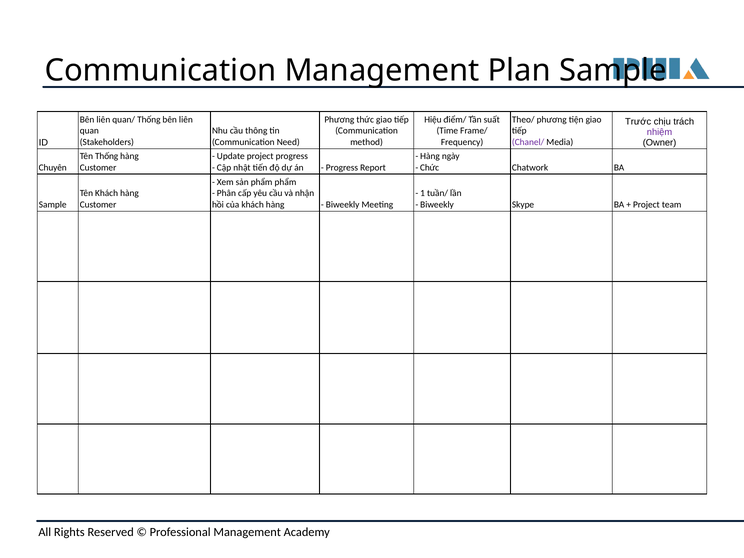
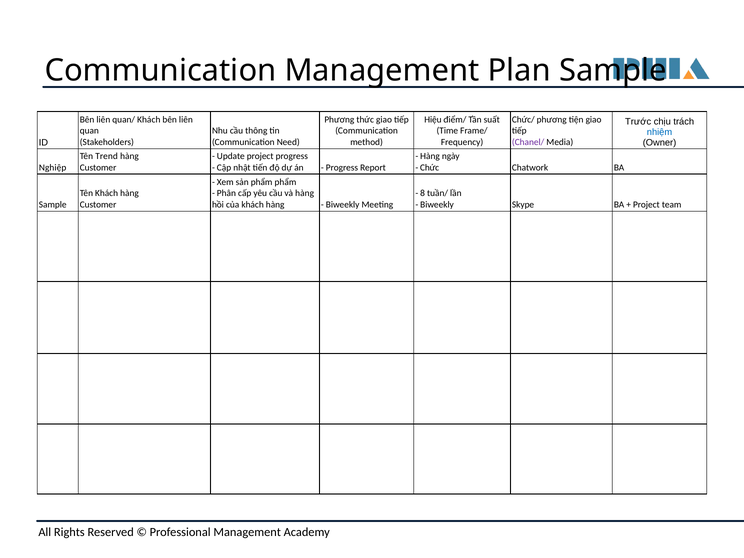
quan/ Thống: Thống -> Khách
Theo/: Theo/ -> Chức/
nhiệm colour: purple -> blue
Tên Thống: Thống -> Trend
Chuyên: Chuyên -> Nghiệp
và nhận: nhận -> hàng
1: 1 -> 8
